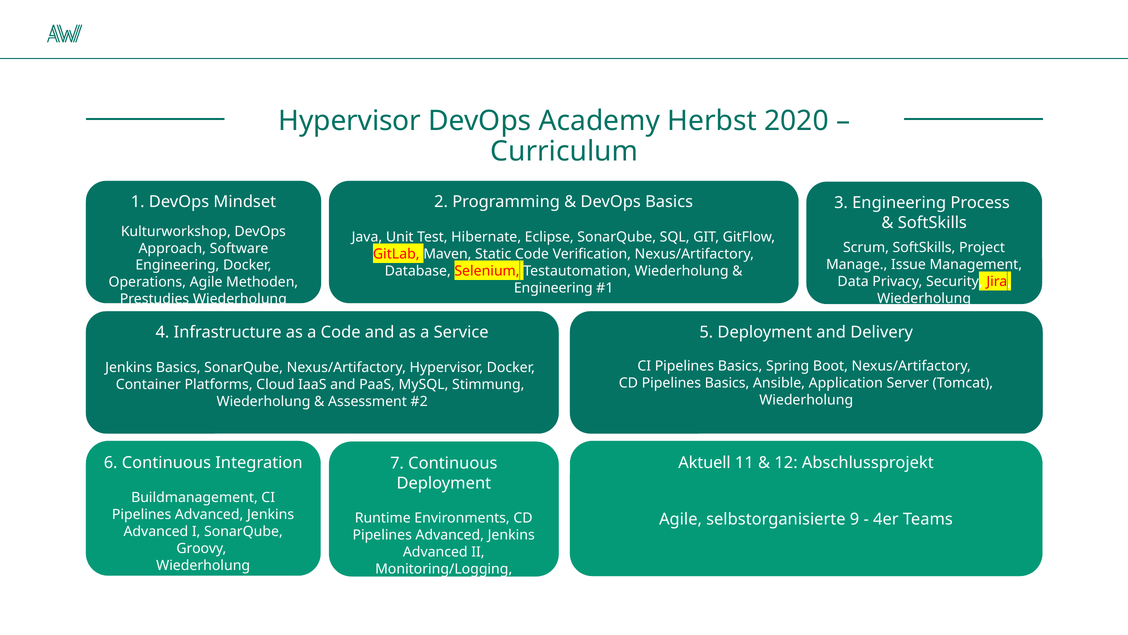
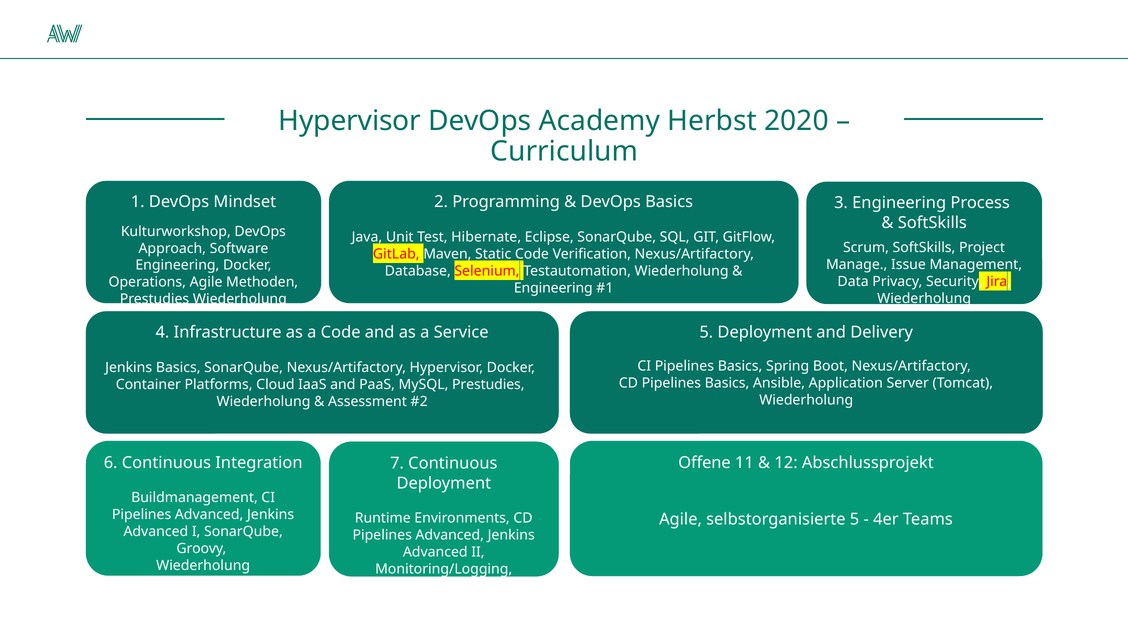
MySQL Stimmung: Stimmung -> Prestudies
Aktuell: Aktuell -> Offene
selbstorganisierte 9: 9 -> 5
